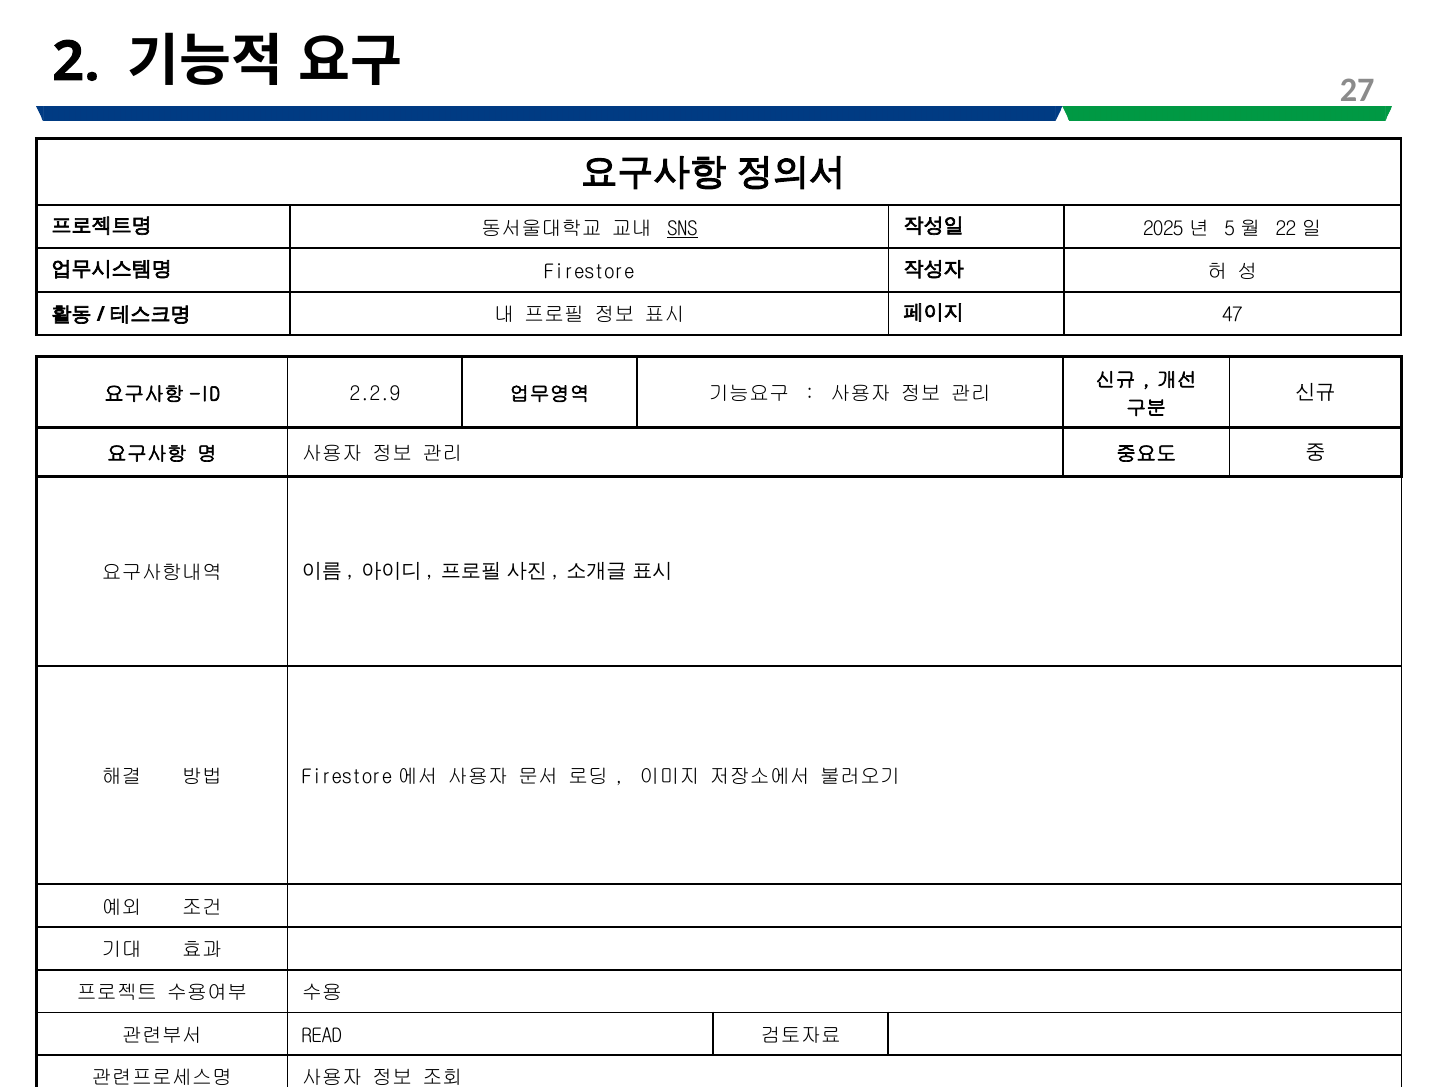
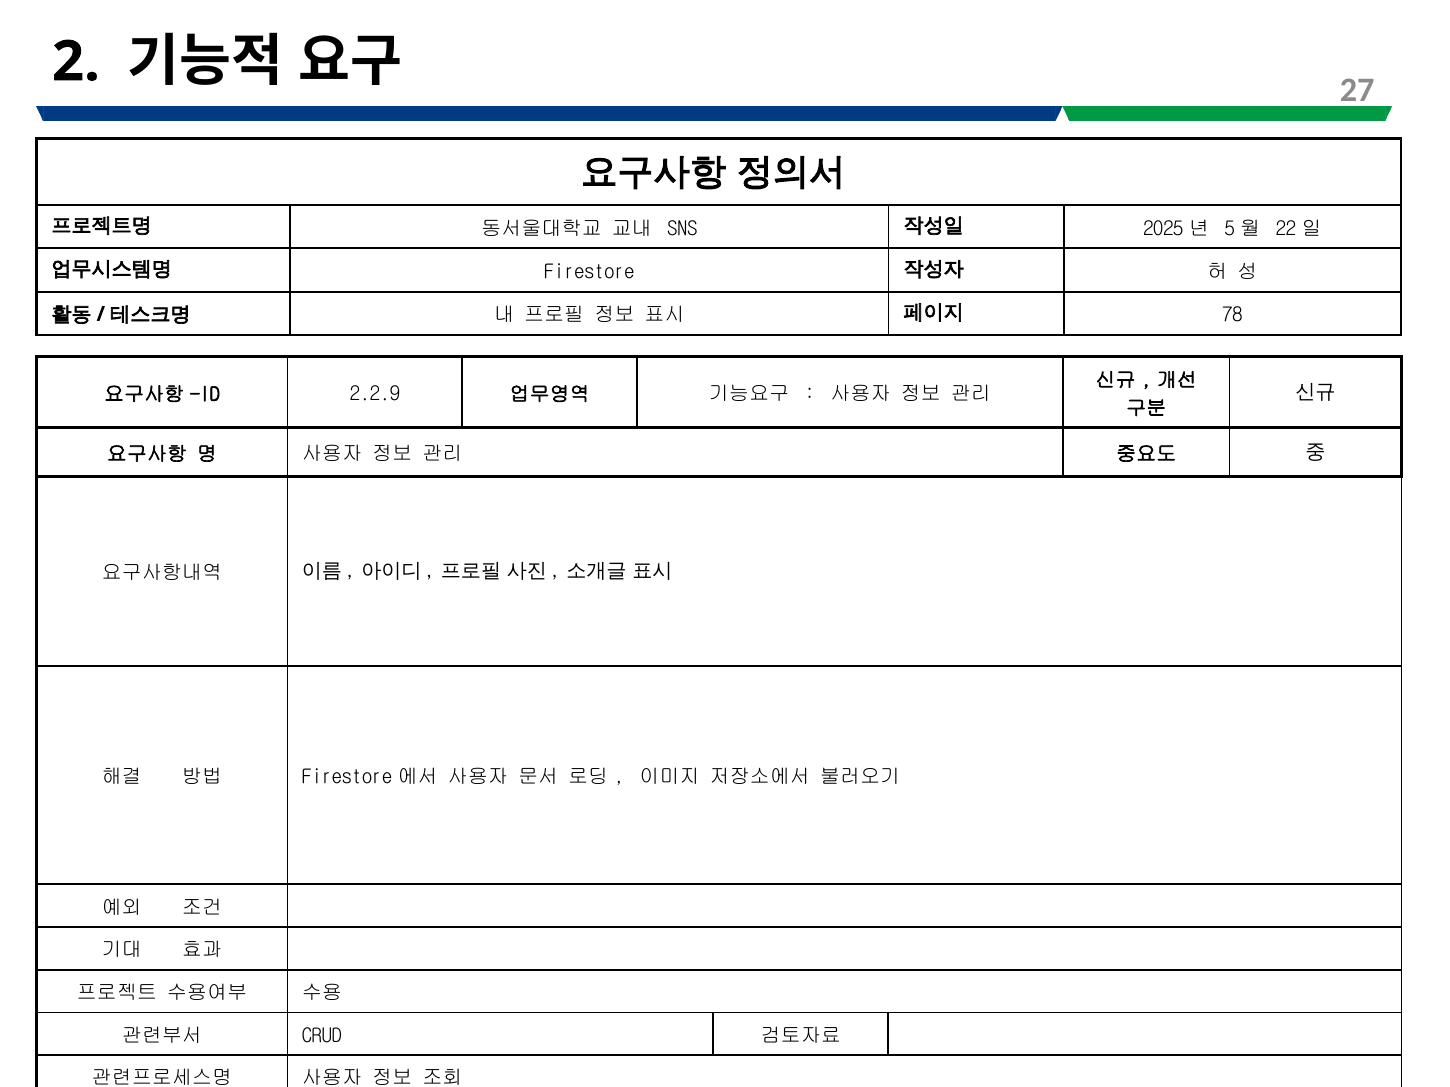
SNS underline: present -> none
47: 47 -> 78
READ: READ -> CRUD
